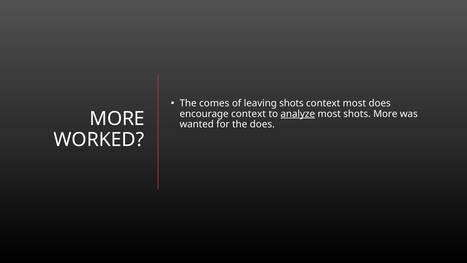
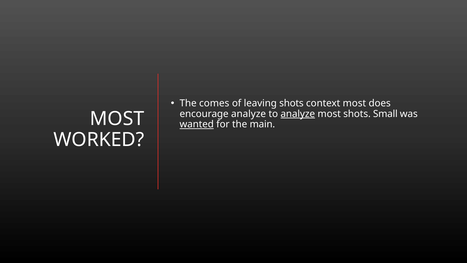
encourage context: context -> analyze
shots More: More -> Small
MORE at (117, 119): MORE -> MOST
wanted underline: none -> present
the does: does -> main
